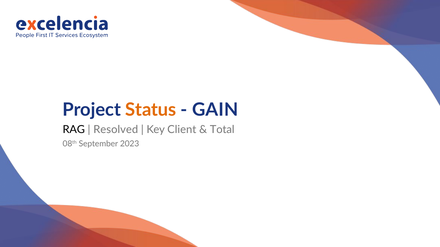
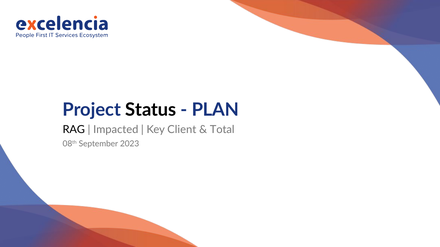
Status colour: orange -> black
GAIN: GAIN -> PLAN
Resolved: Resolved -> Impacted
